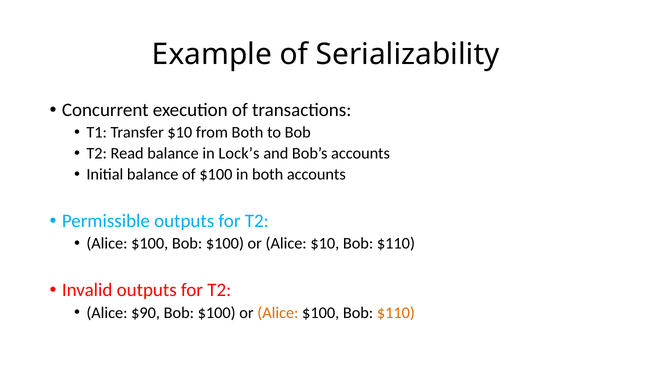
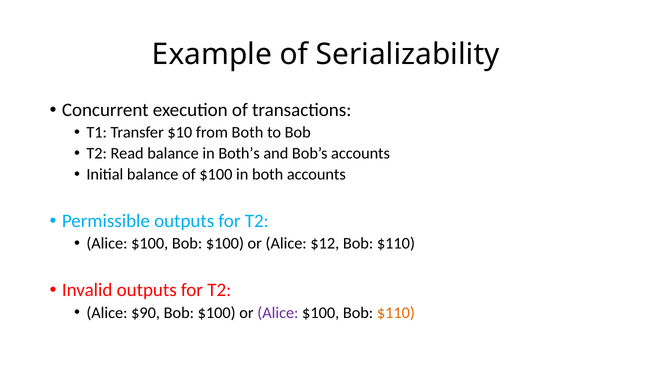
Lock’s: Lock’s -> Both’s
Alice $10: $10 -> $12
Alice at (278, 313) colour: orange -> purple
